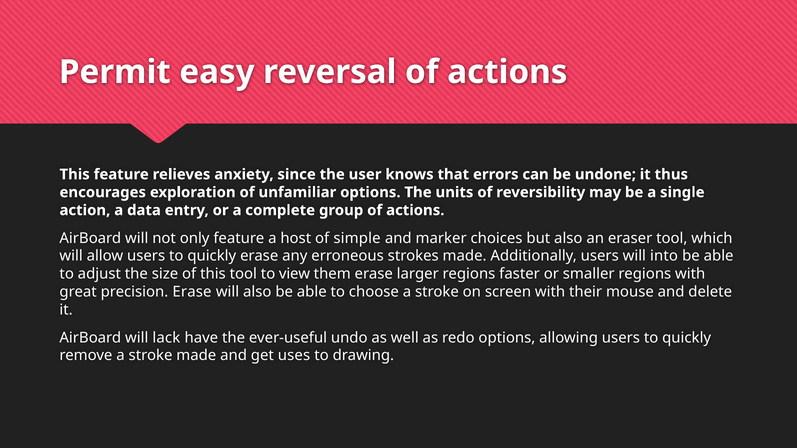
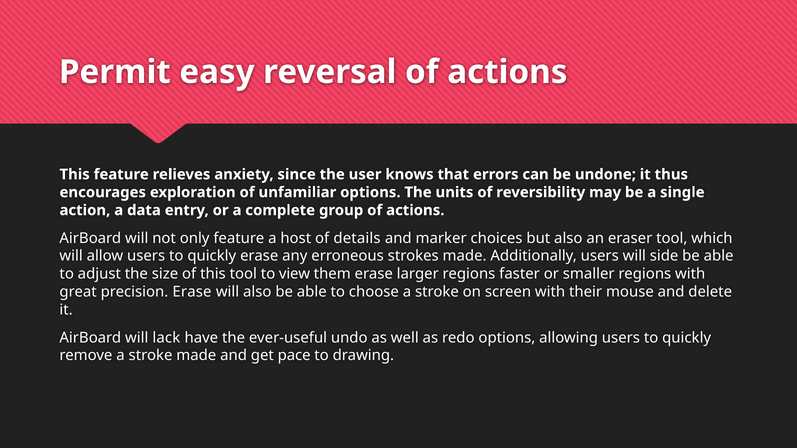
simple: simple -> details
into: into -> side
uses: uses -> pace
